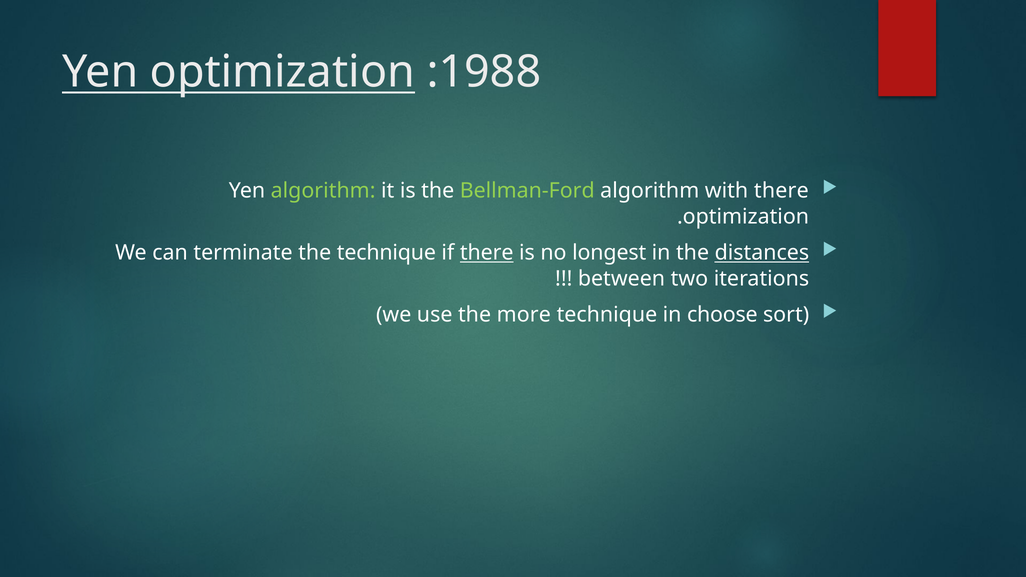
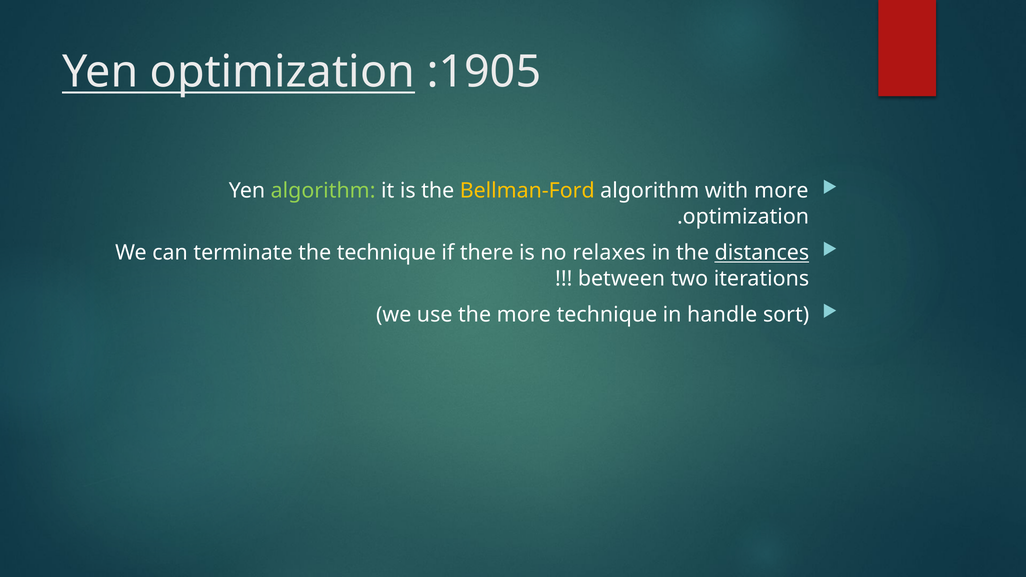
1988: 1988 -> 1905
Bellman-Ford colour: light green -> yellow
with there: there -> more
there at (487, 253) underline: present -> none
longest: longest -> relaxes
choose: choose -> handle
